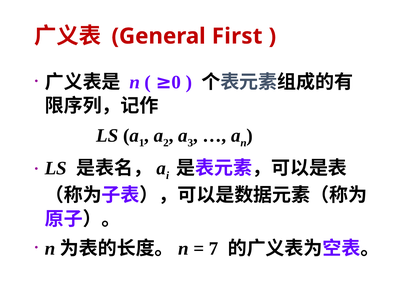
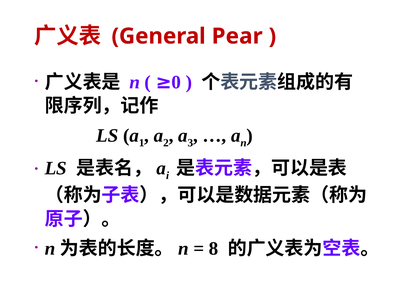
First: First -> Pear
7: 7 -> 8
